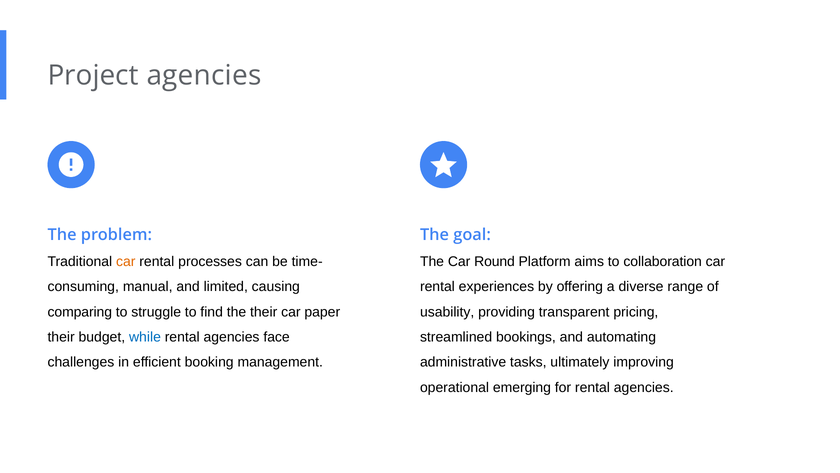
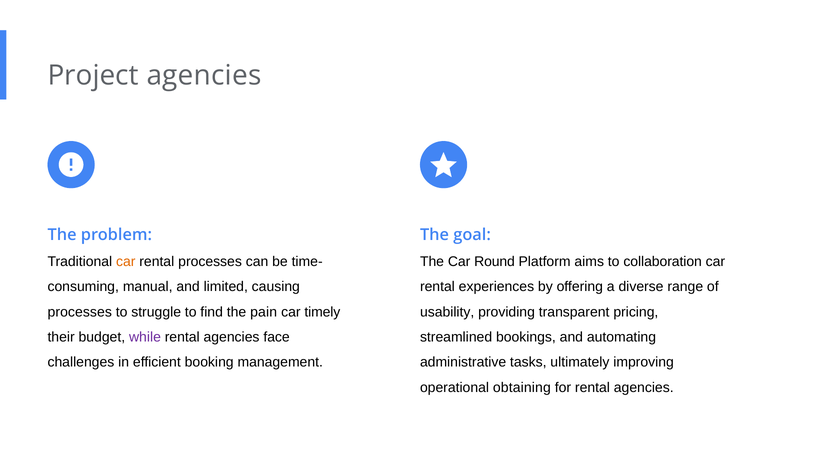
comparing at (80, 312): comparing -> processes
the their: their -> pain
paper: paper -> timely
while colour: blue -> purple
emerging: emerging -> obtaining
